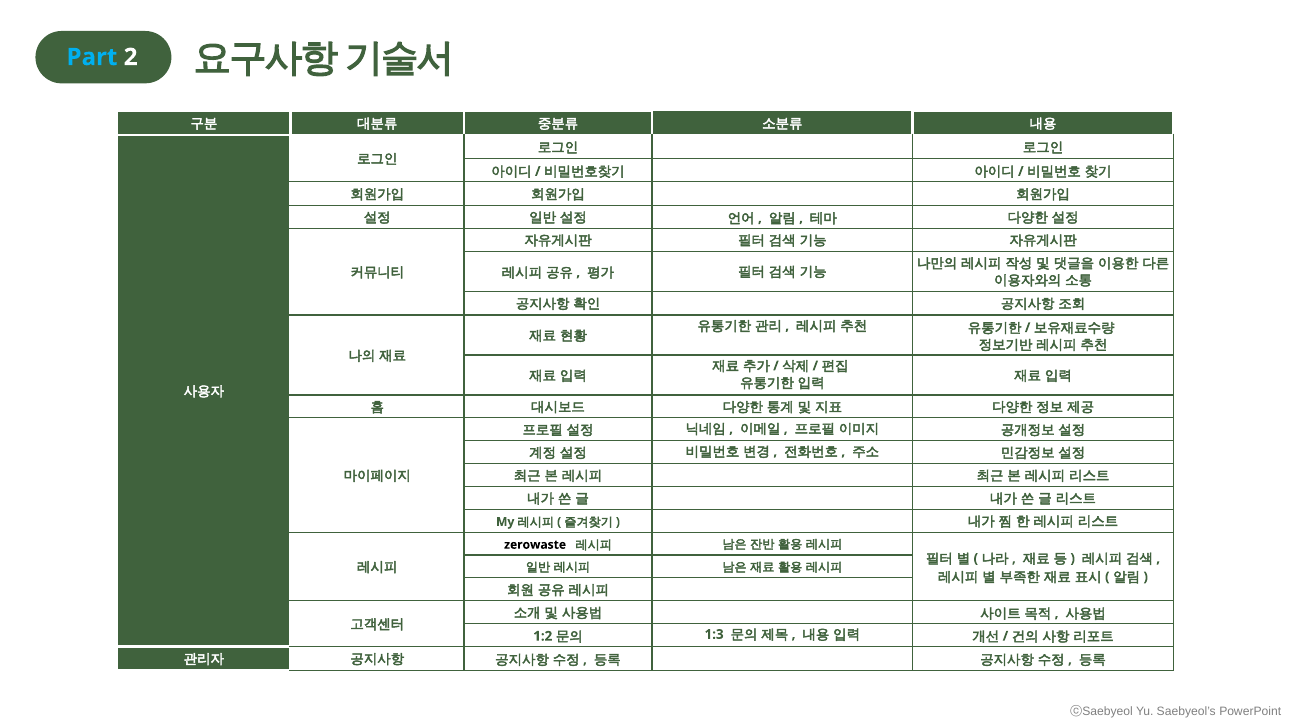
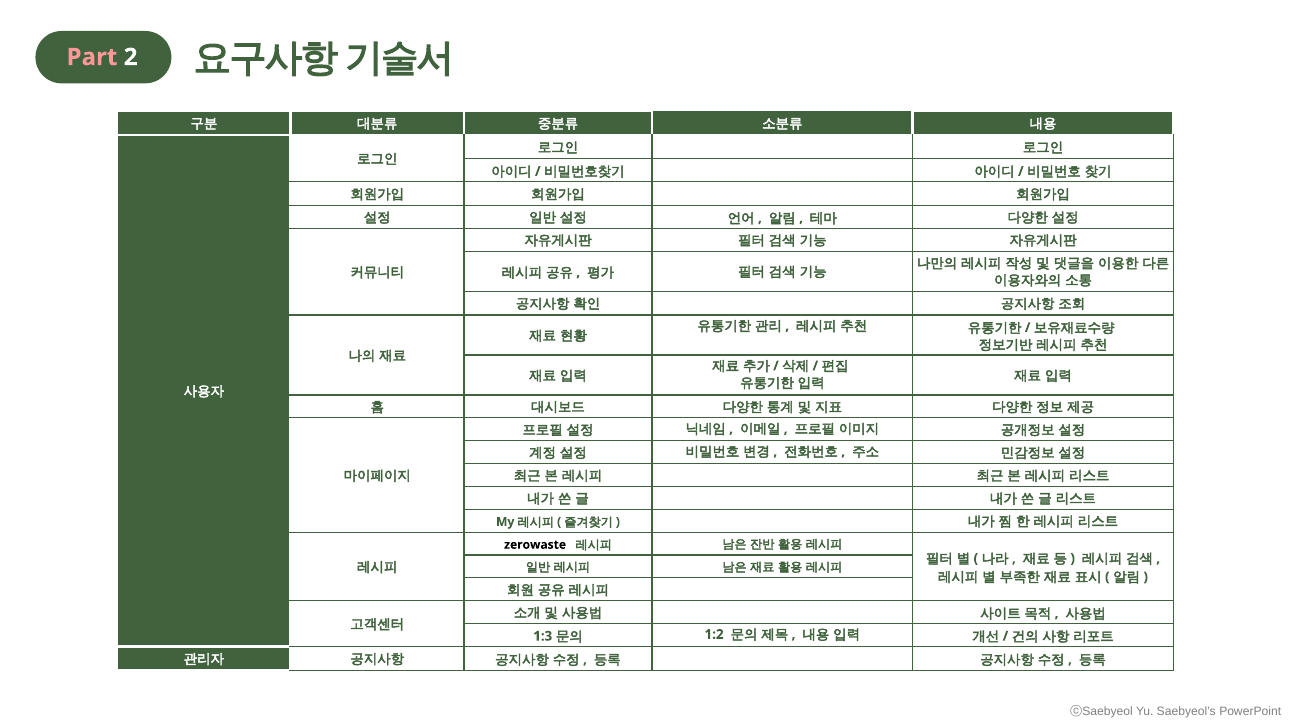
Part colour: light blue -> pink
1:2: 1:2 -> 1:3
1:3: 1:3 -> 1:2
